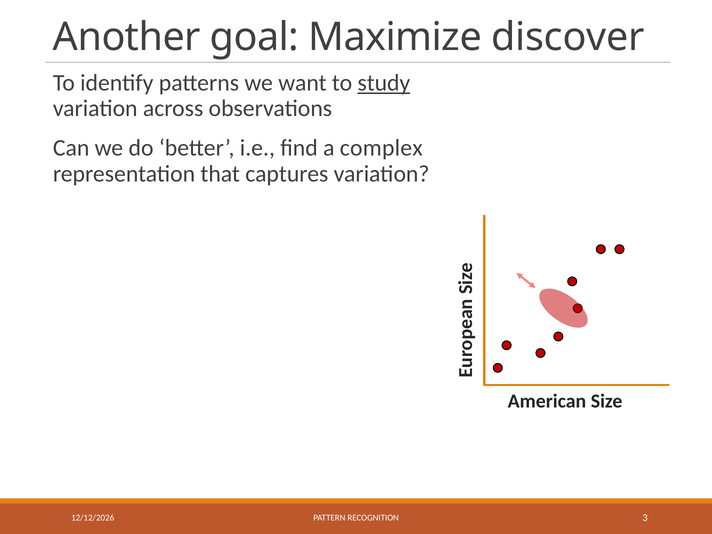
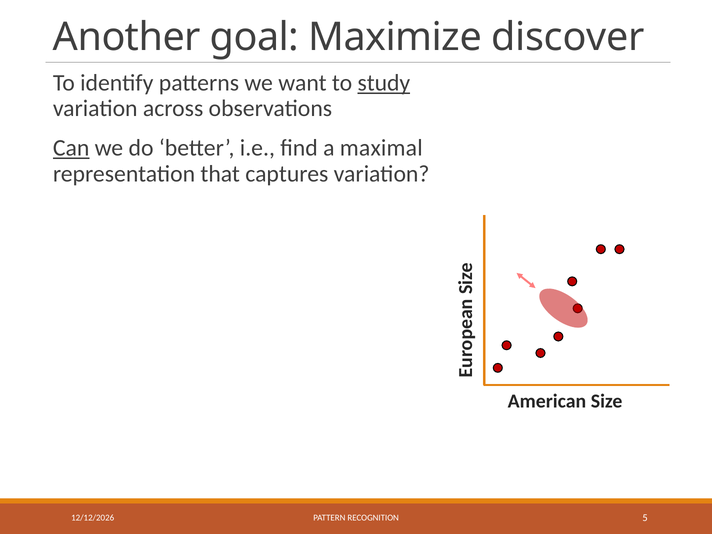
Can underline: none -> present
complex: complex -> maximal
3: 3 -> 5
